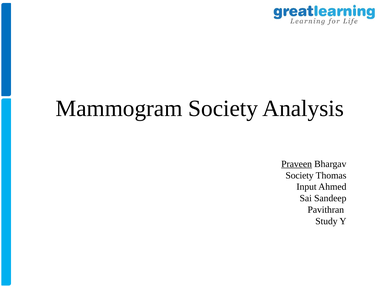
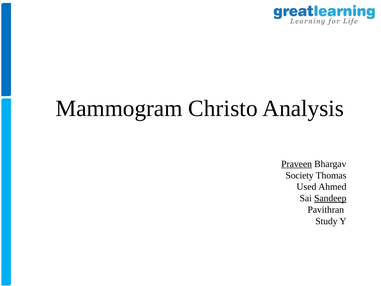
Mammogram Society: Society -> Christo
Input: Input -> Used
Sandeep underline: none -> present
